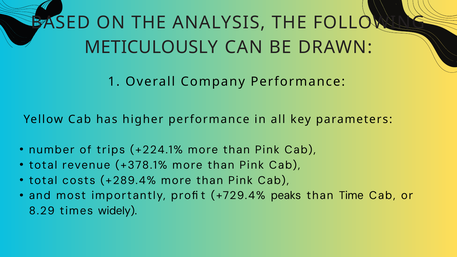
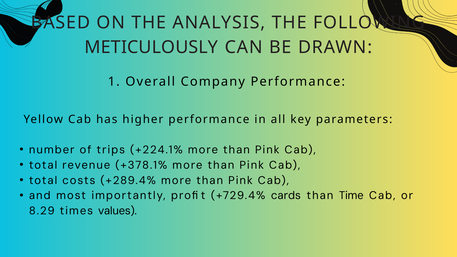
peaks: peaks -> cards
widely: widely -> values
